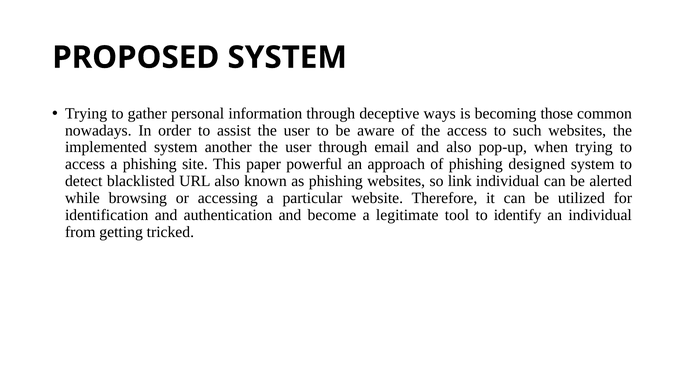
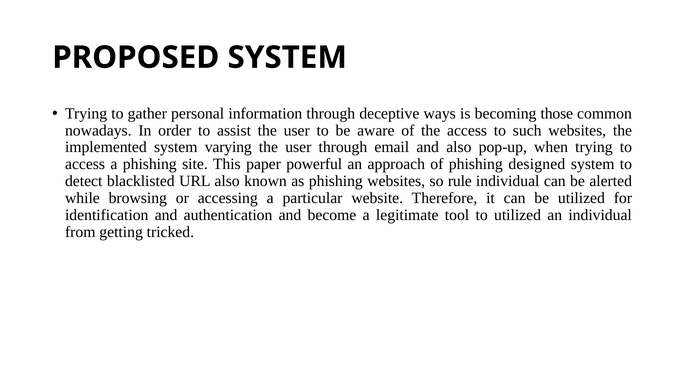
another: another -> varying
link: link -> rule
to identify: identify -> utilized
